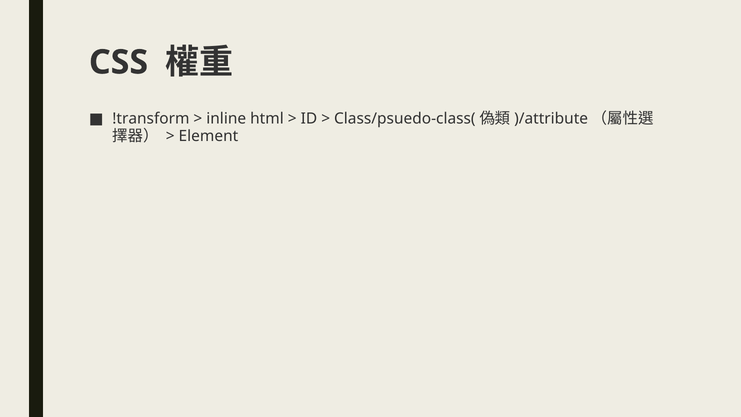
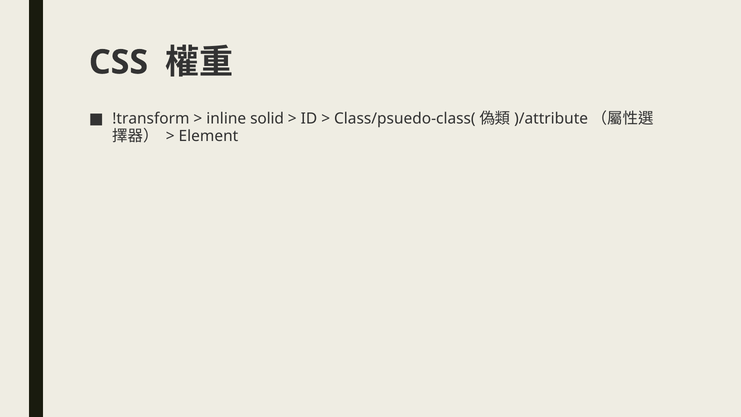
html: html -> solid
